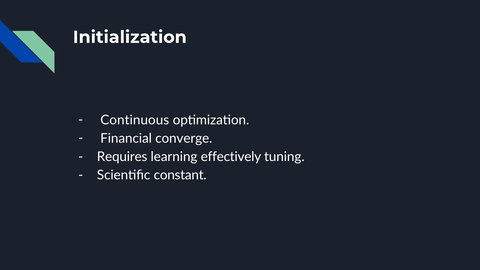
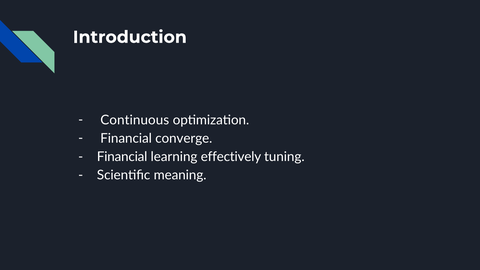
Initialization: Initialization -> Introduction
Requires at (122, 157): Requires -> Financial
constant: constant -> meaning
